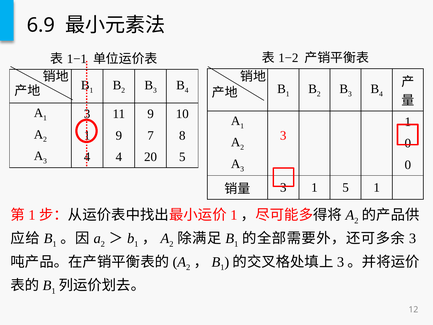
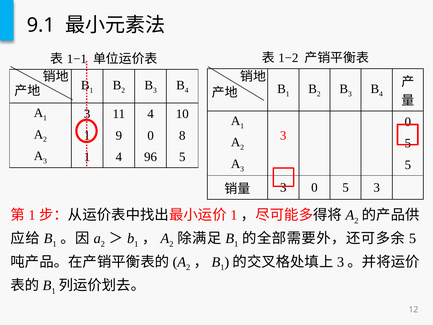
6.9: 6.9 -> 9.1
11 9: 9 -> 4
1 1: 1 -> 0
9 7: 7 -> 0
2 0: 0 -> 5
3 4: 4 -> 1
20: 20 -> 96
3 0: 0 -> 5
3 1: 1 -> 0
5 1: 1 -> 3
3 at (413, 238): 3 -> 5
